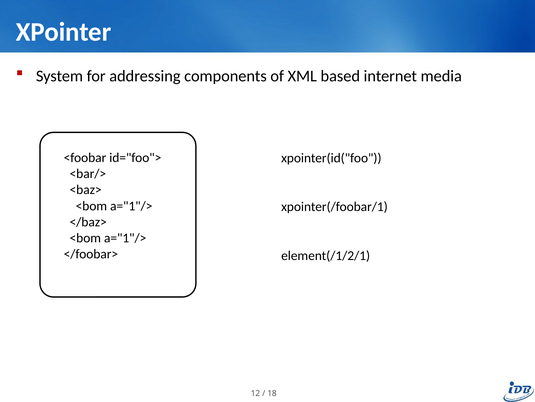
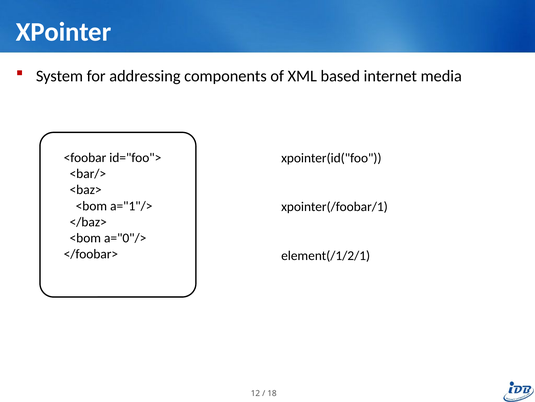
a="1"/> at (125, 238): a="1"/> -> a="0"/>
